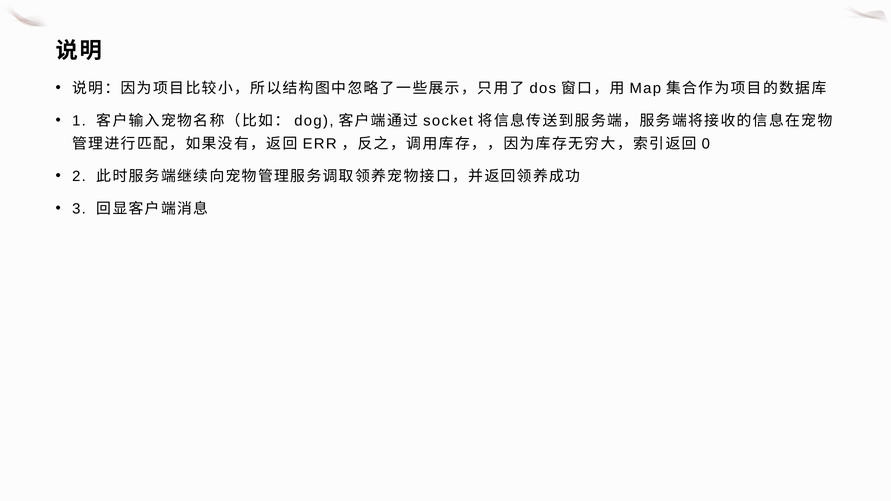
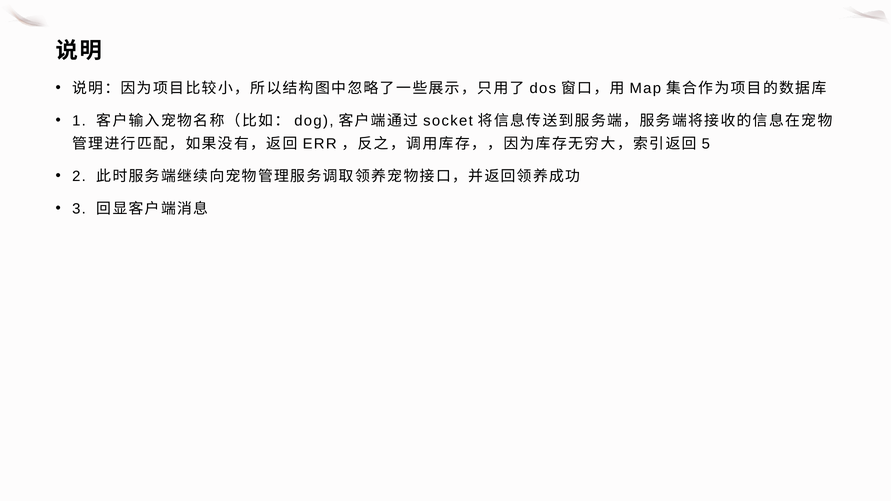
0: 0 -> 5
